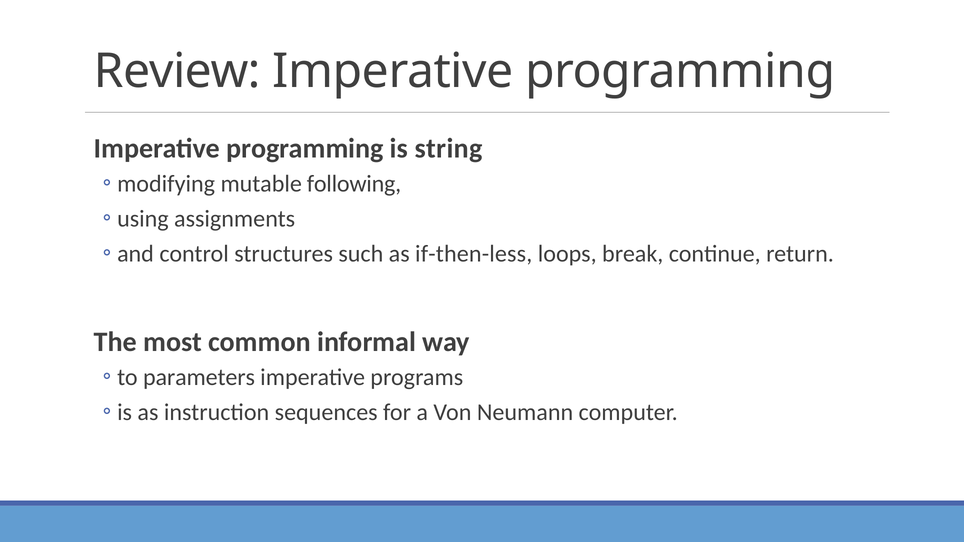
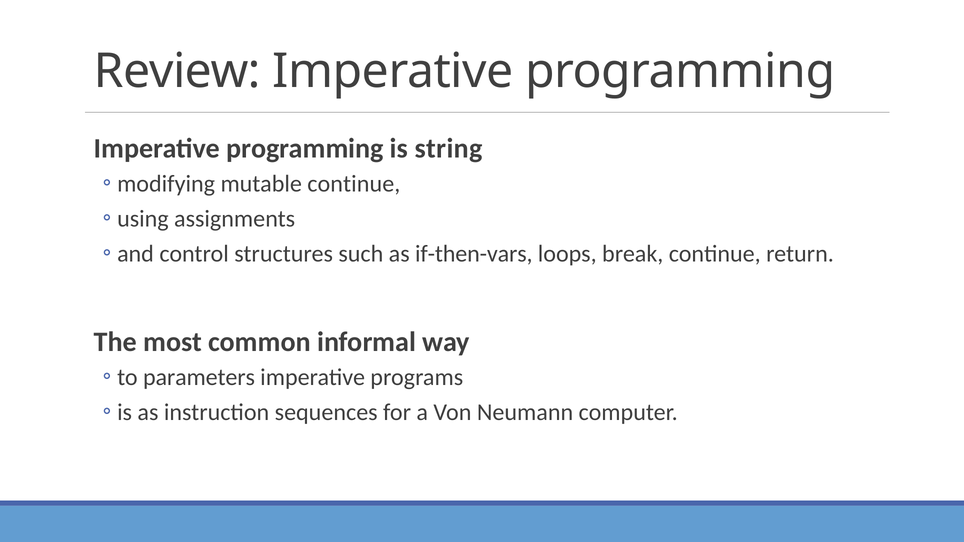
mutable following: following -> continue
if-then-less: if-then-less -> if-then-vars
